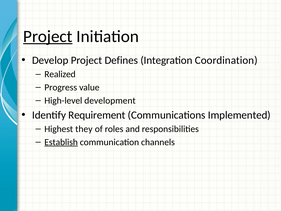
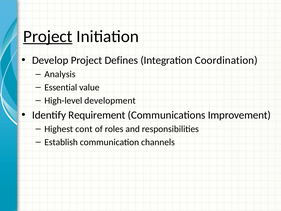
Realized: Realized -> Analysis
Progress: Progress -> Essential
Implemented: Implemented -> Improvement
they: they -> cont
Establish underline: present -> none
